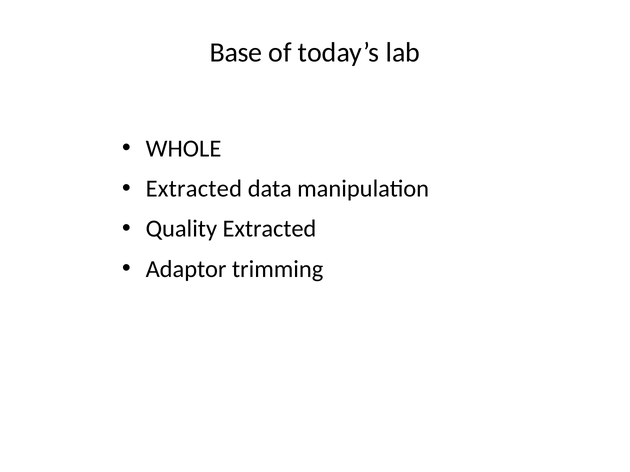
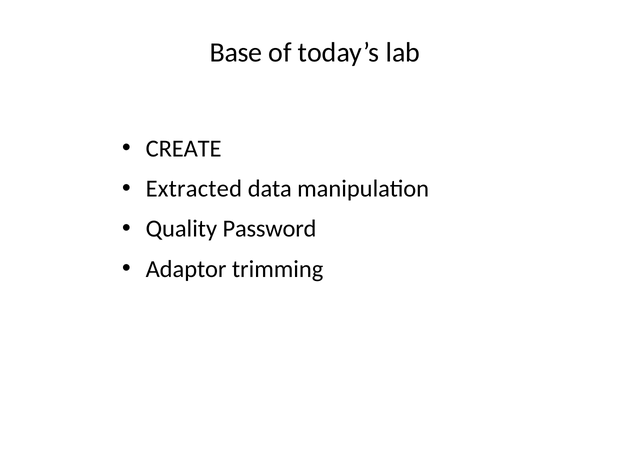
WHOLE: WHOLE -> CREATE
Quality Extracted: Extracted -> Password
